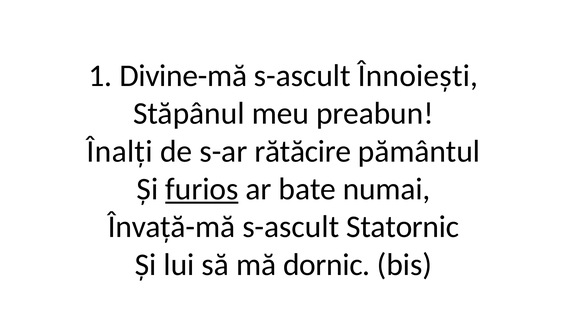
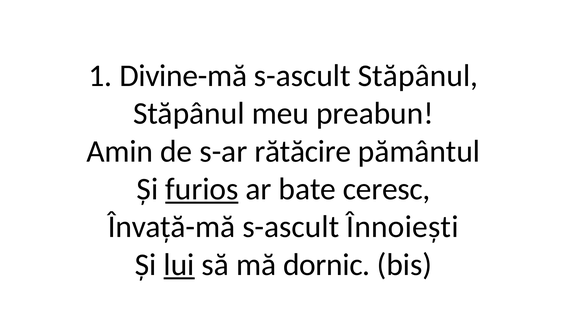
s-ascult Înnoiești: Înnoiești -> Stăpânul
Înalți: Înalți -> Amin
numai: numai -> ceresc
Statornic: Statornic -> Înnoiești
lui underline: none -> present
